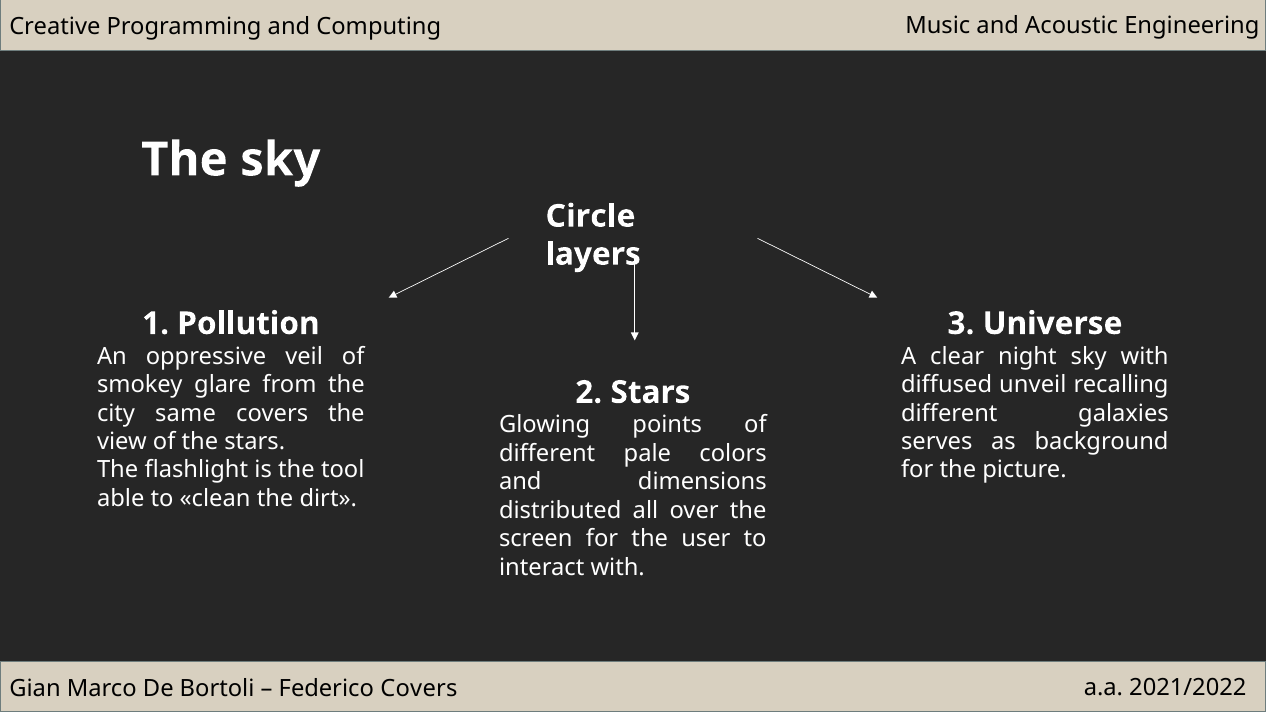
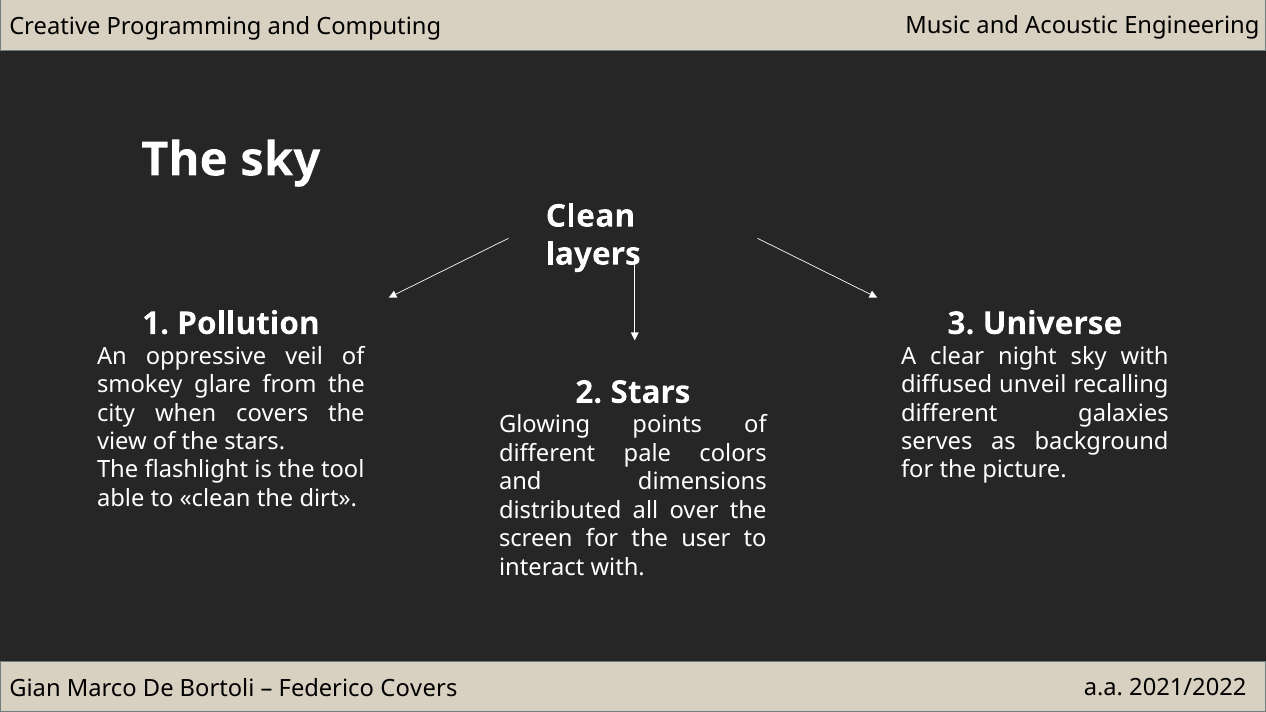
Circle at (591, 216): Circle -> Clean
same: same -> when
